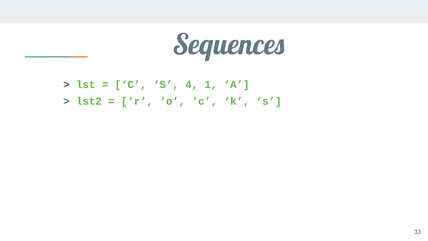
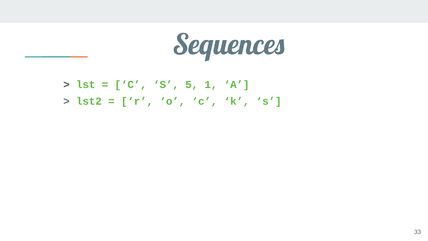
4: 4 -> 5
